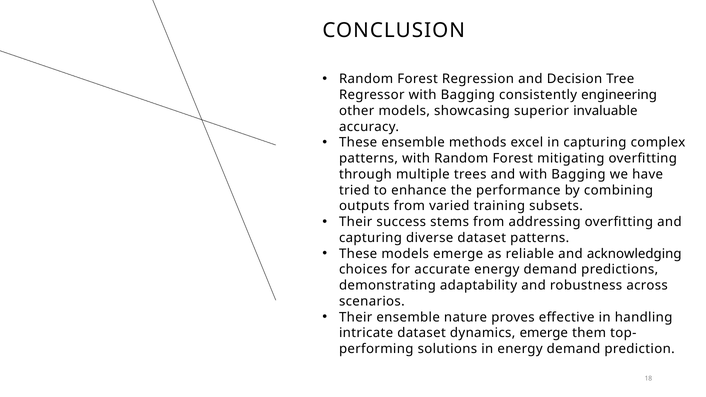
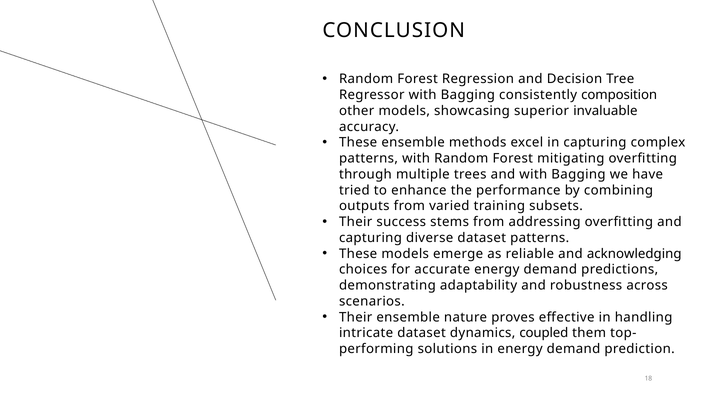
engineering: engineering -> composition
dynamics emerge: emerge -> coupled
